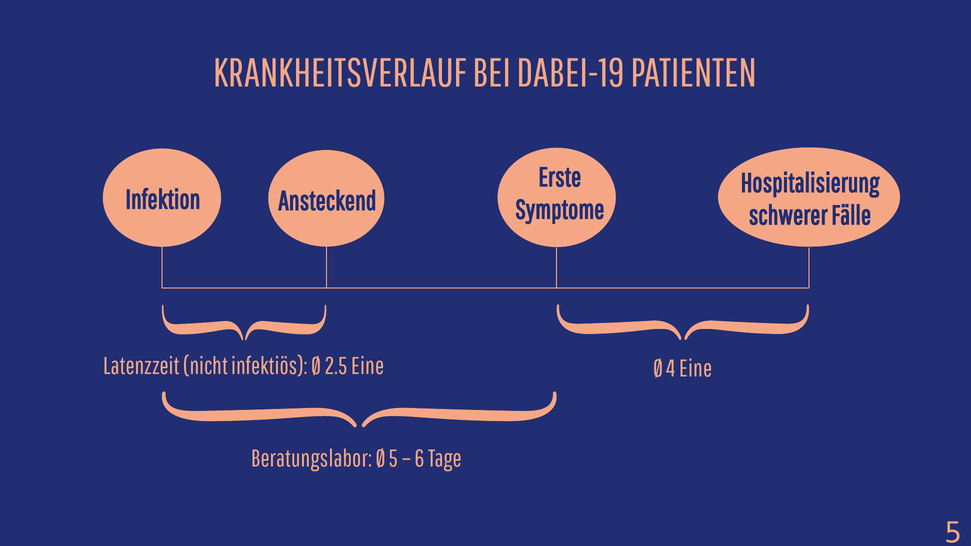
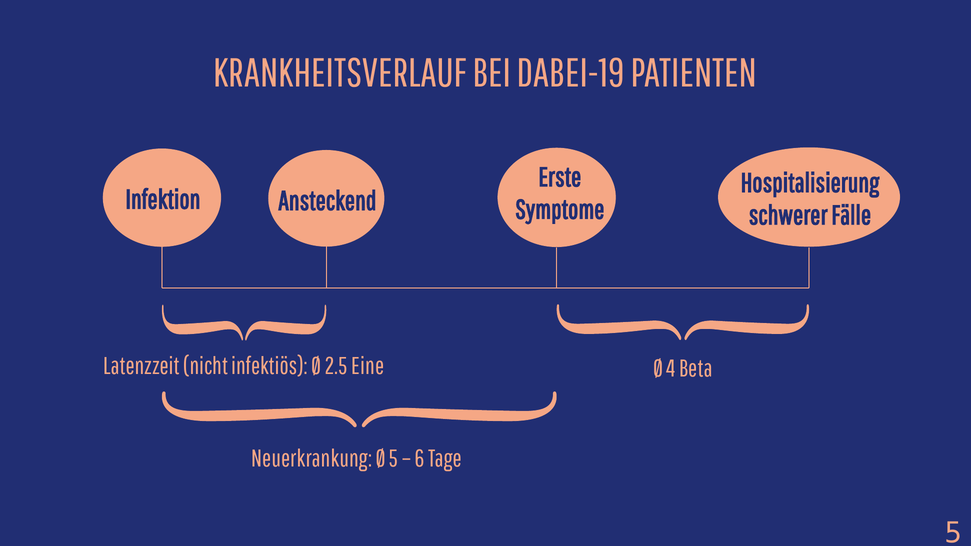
4 Eine: Eine -> Beta
Beratungslabor: Beratungslabor -> Neuerkrankung
